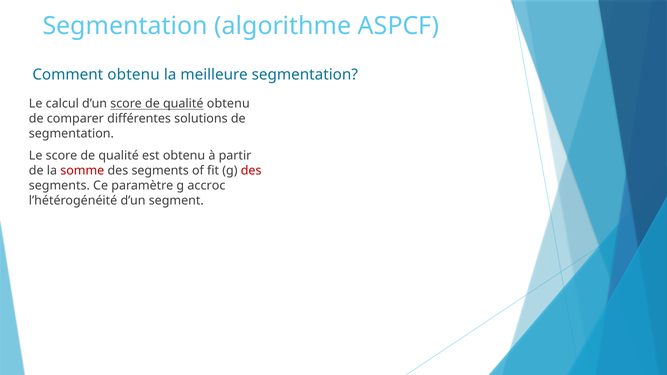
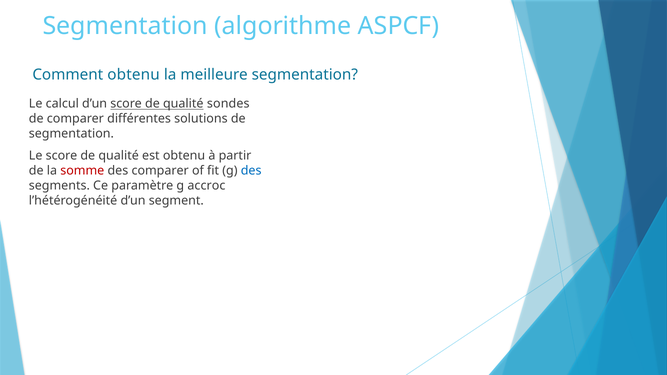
qualité obtenu: obtenu -> sondes
segments at (160, 171): segments -> comparer
des at (251, 171) colour: red -> blue
